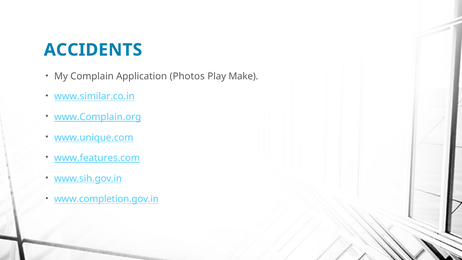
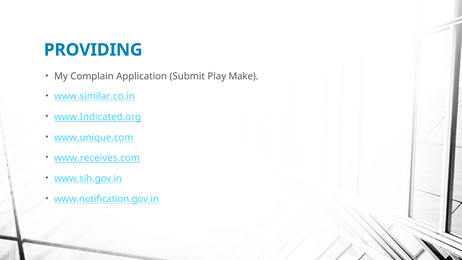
ACCIDENTS: ACCIDENTS -> PROVIDING
Photos: Photos -> Submit
www.Complain.org: www.Complain.org -> www.Indicated.org
www.features.com: www.features.com -> www.receives.com
www.completion.gov.in: www.completion.gov.in -> www.notification.gov.in
